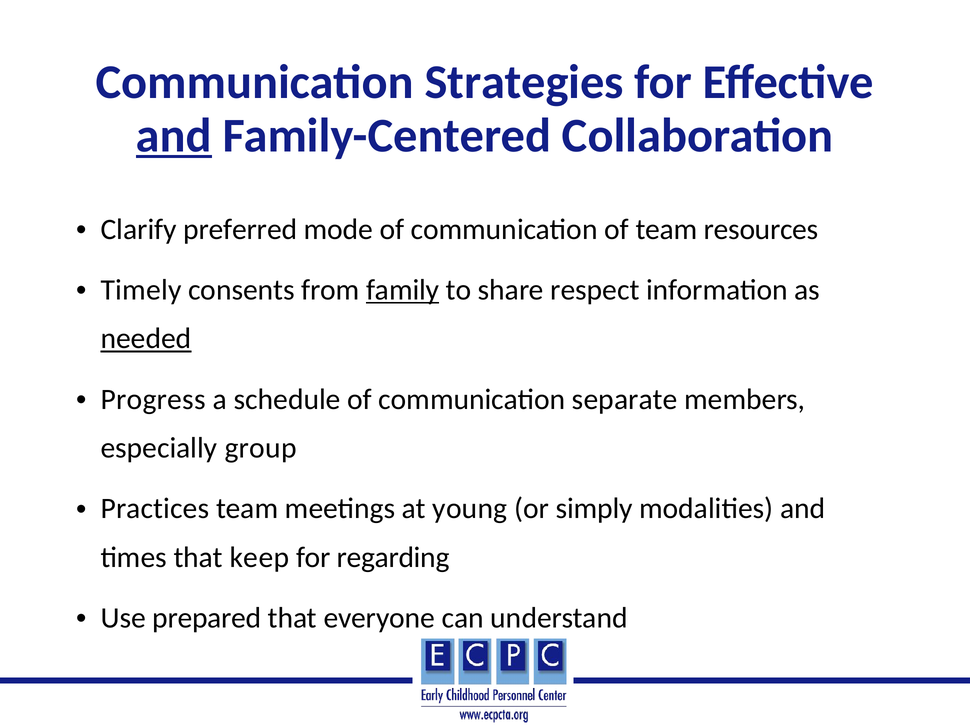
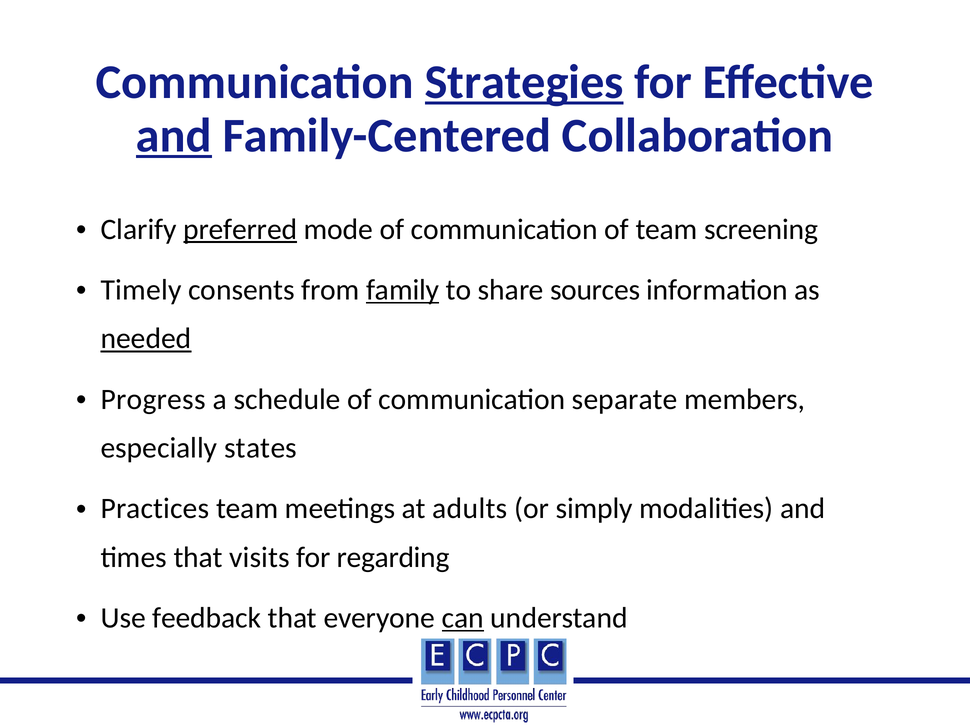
Strategies underline: none -> present
preferred underline: none -> present
resources: resources -> screening
respect: respect -> sources
group: group -> states
young: young -> adults
keep: keep -> visits
prepared: prepared -> feedback
can underline: none -> present
